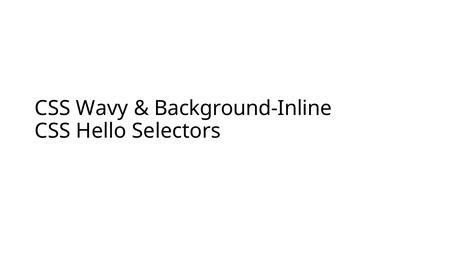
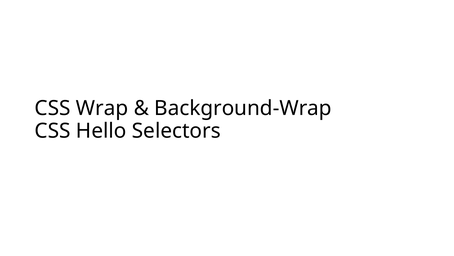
Wavy: Wavy -> Wrap
Background-Inline: Background-Inline -> Background-Wrap
